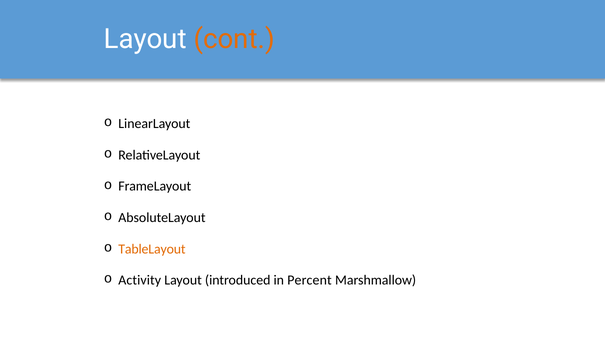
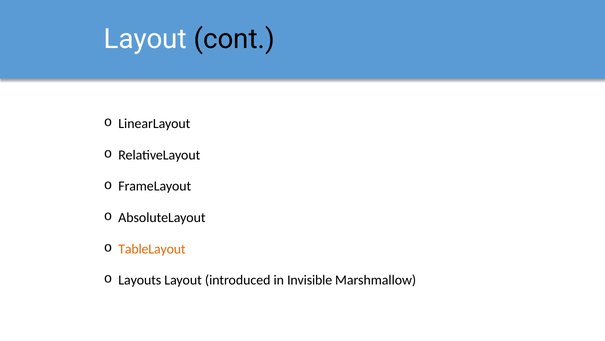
cont colour: orange -> black
Activity: Activity -> Layouts
Percent: Percent -> Invisible
